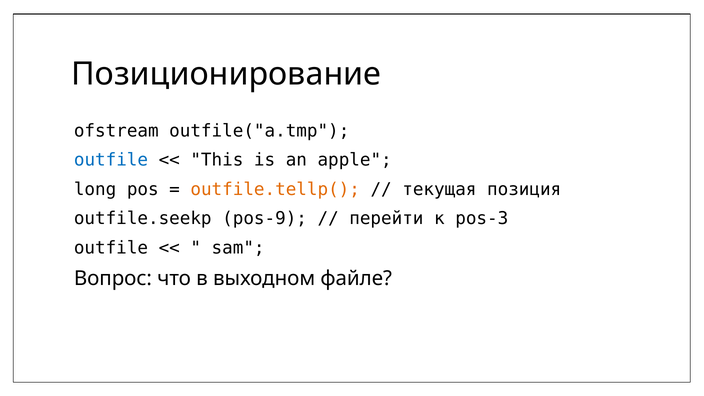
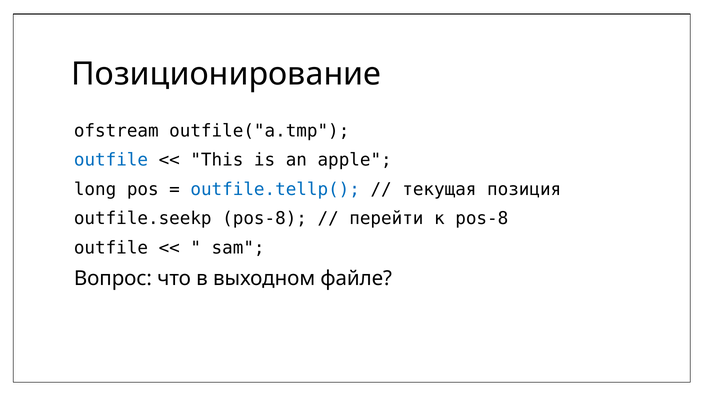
outfile.tellp( colour: orange -> blue
outfile.seekp pos-9: pos-9 -> pos-8
к pos-3: pos-3 -> pos-8
